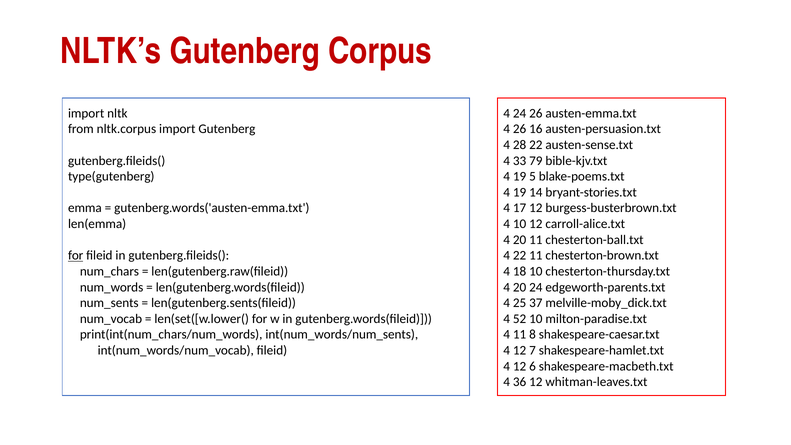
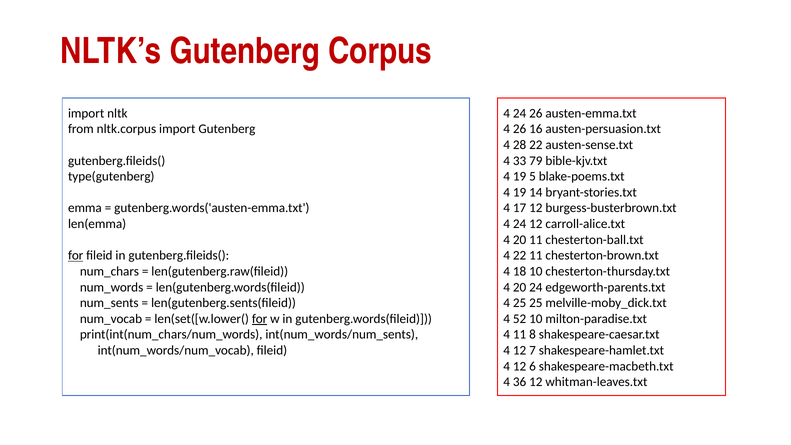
10 at (520, 224): 10 -> 24
25 37: 37 -> 25
for at (260, 319) underline: none -> present
